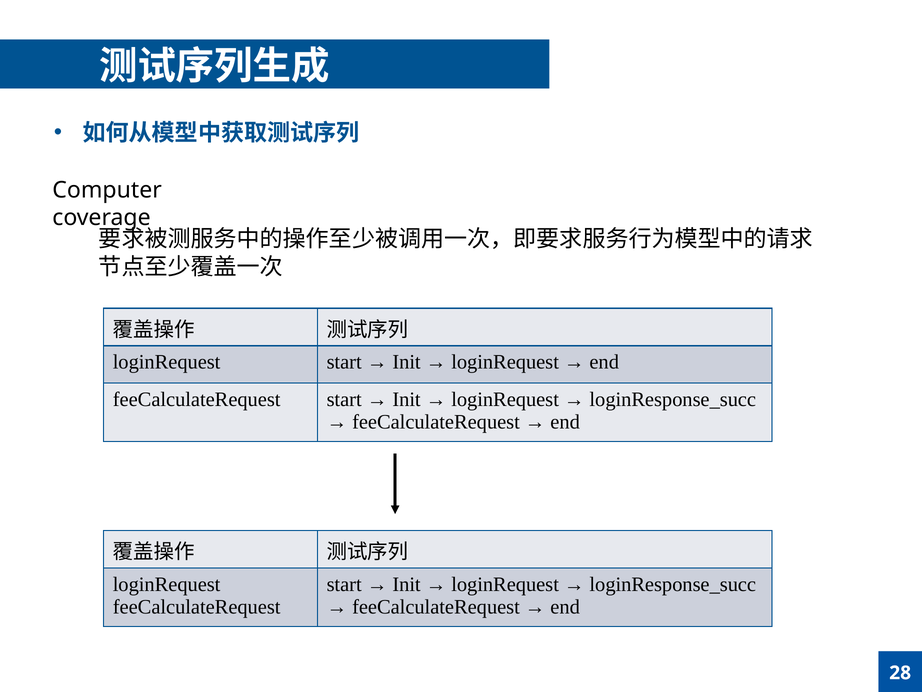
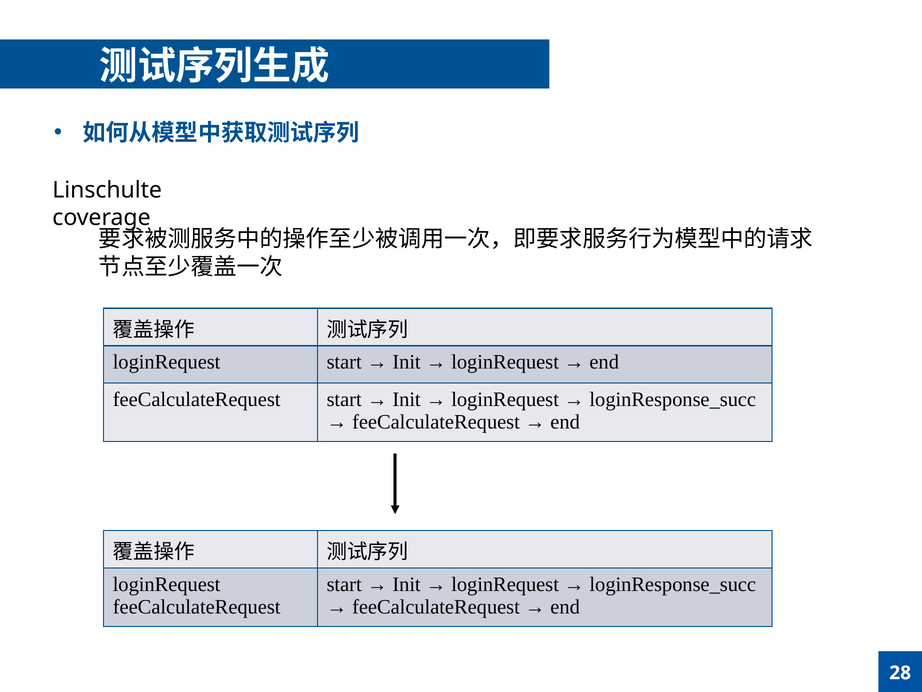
Computer: Computer -> Linschulte
